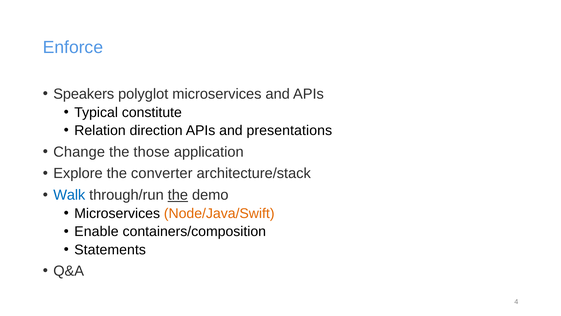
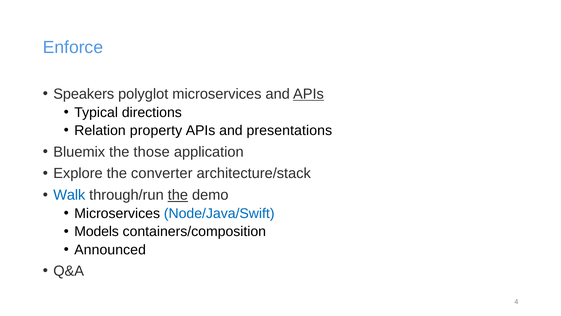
APIs at (308, 94) underline: none -> present
constitute: constitute -> directions
direction: direction -> property
Change: Change -> Bluemix
Node/Java/Swift colour: orange -> blue
Enable: Enable -> Models
Statements: Statements -> Announced
